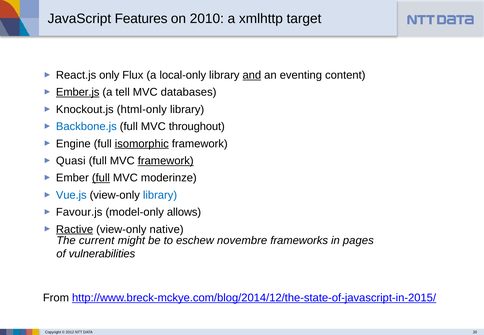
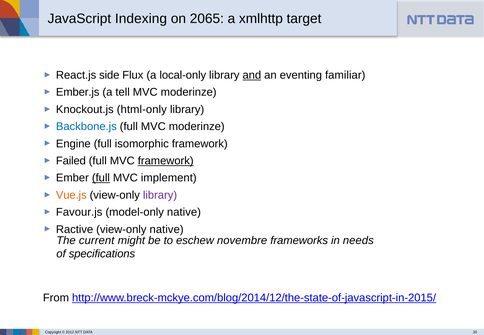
Features: Features -> Indexing
2010: 2010 -> 2065
only: only -> side
content: content -> familiar
Ember.js underline: present -> none
databases at (189, 92): databases -> moderinze
full MVC throughout: throughout -> moderinze
isomorphic underline: present -> none
Quasi: Quasi -> Failed
moderinze: moderinze -> implement
Vue.js colour: blue -> orange
library at (160, 195) colour: blue -> purple
model-only allows: allows -> native
Ractive underline: present -> none
pages: pages -> needs
vulnerabilities: vulnerabilities -> specifications
